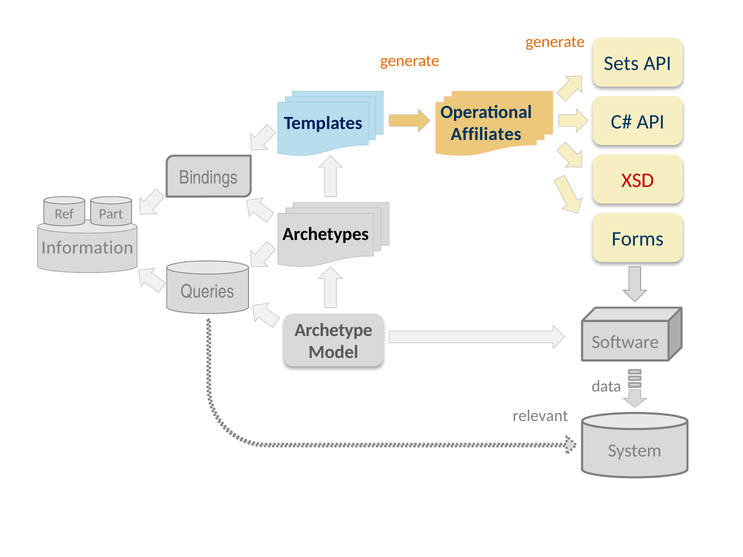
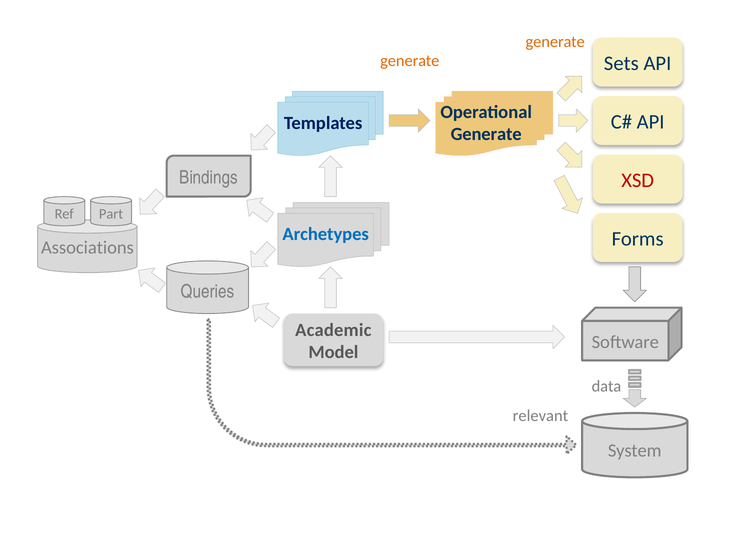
Affiliates at (486, 134): Affiliates -> Generate
Archetypes colour: black -> blue
Information: Information -> Associations
Archetype: Archetype -> Academic
